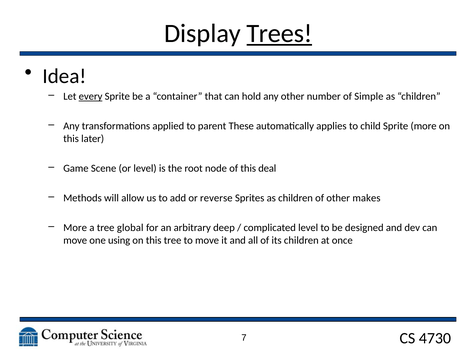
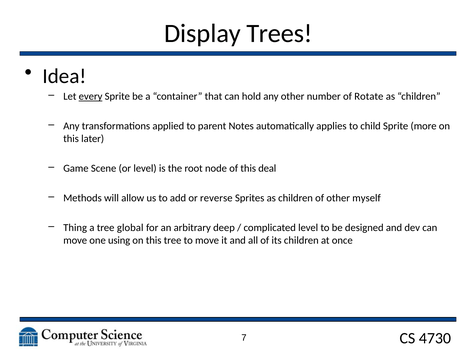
Trees underline: present -> none
Simple: Simple -> Rotate
These: These -> Notes
makes: makes -> myself
More at (75, 228): More -> Thing
